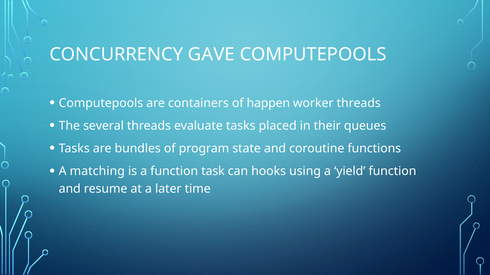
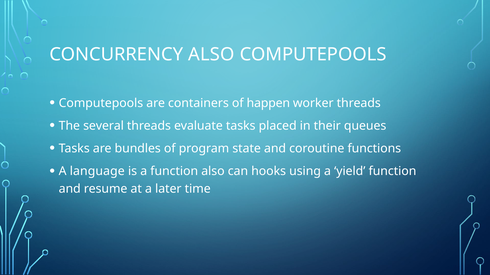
CONCURRENCY GAVE: GAVE -> ALSO
matching: matching -> language
function task: task -> also
